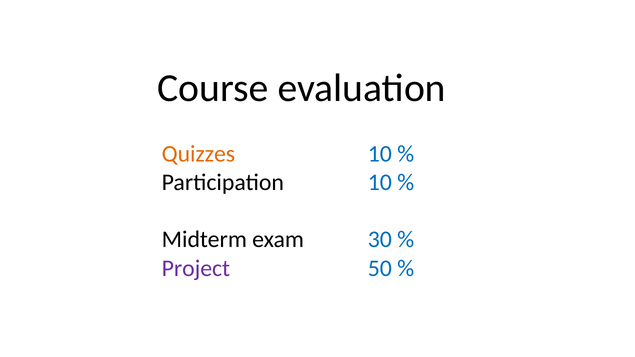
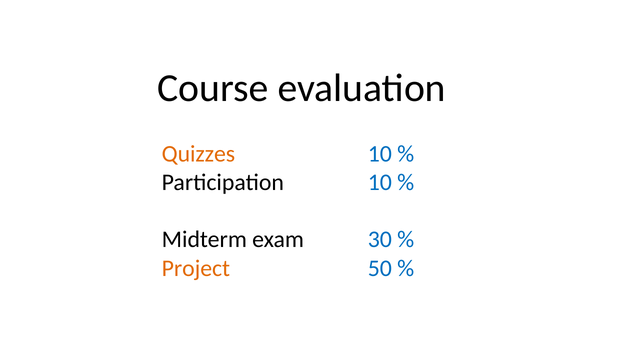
Project colour: purple -> orange
